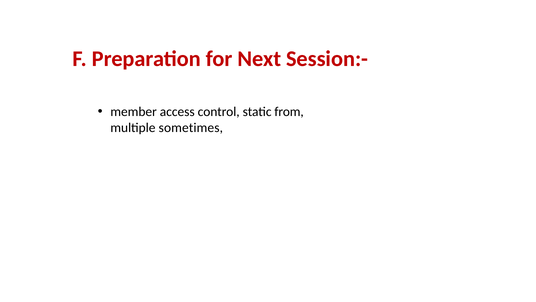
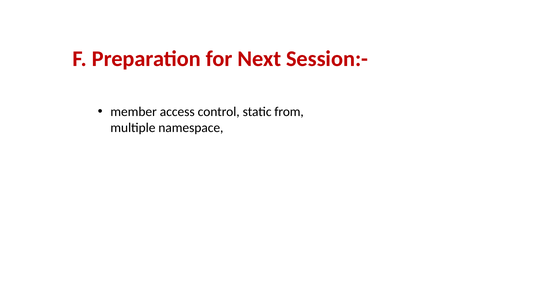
sometimes: sometimes -> namespace
